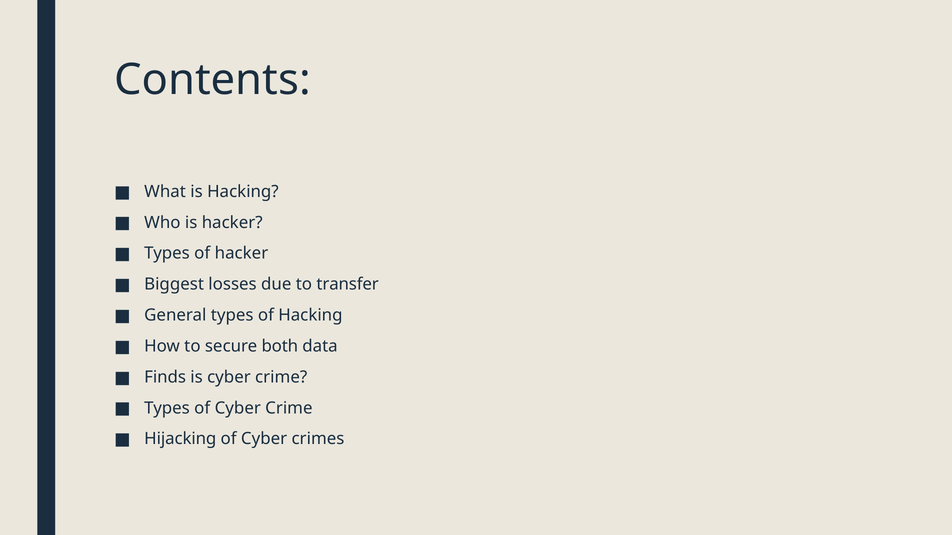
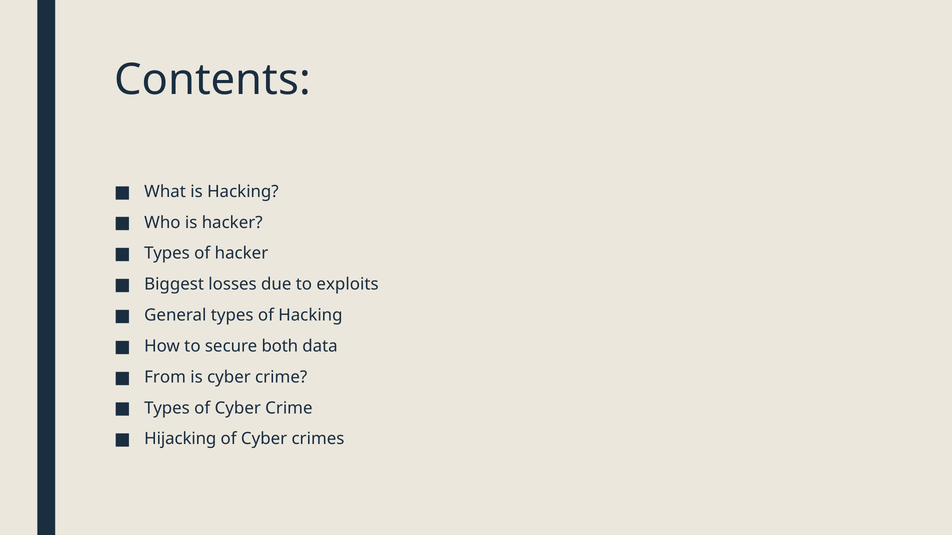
transfer: transfer -> exploits
Finds: Finds -> From
